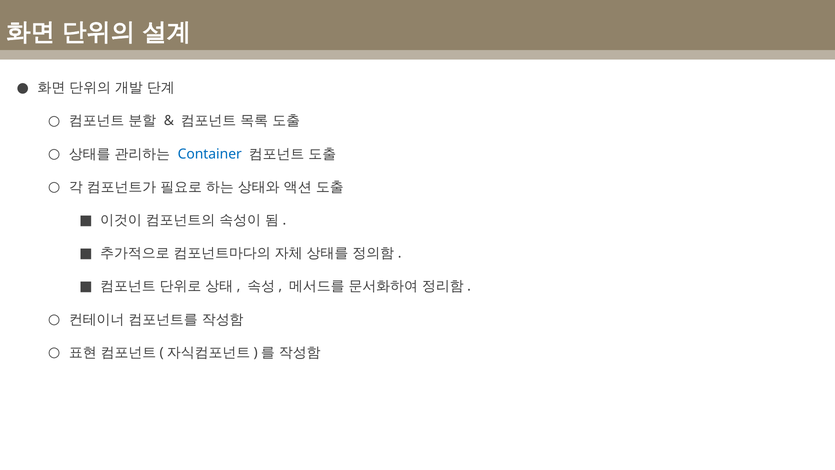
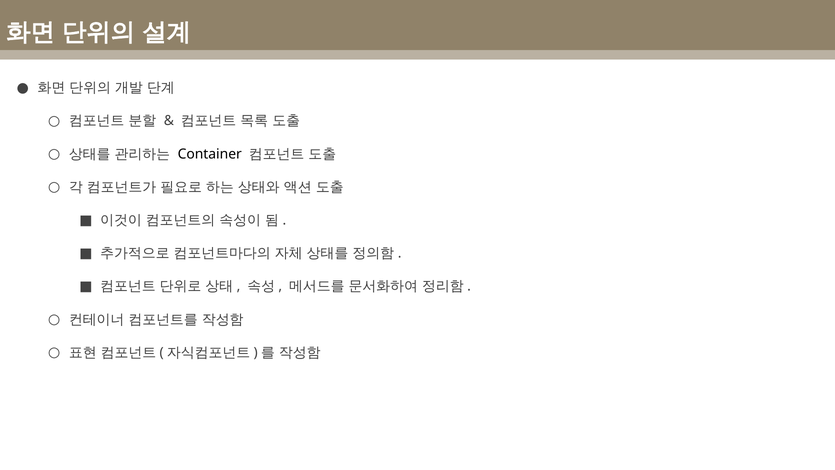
Container colour: blue -> black
